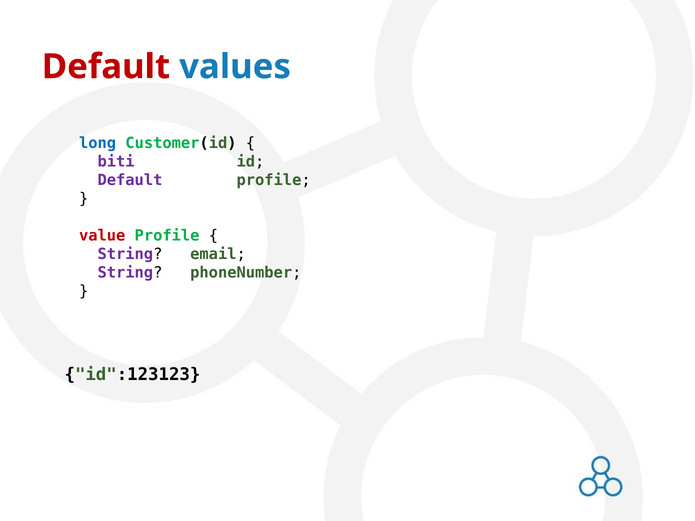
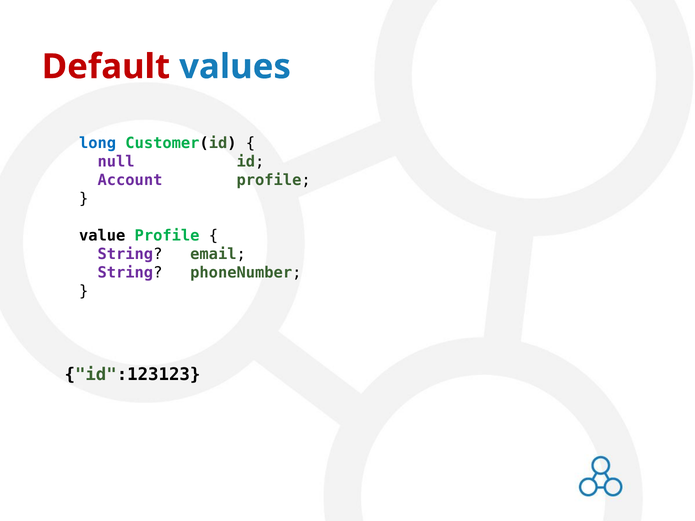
biti: biti -> null
Default at (130, 180): Default -> Account
value colour: red -> black
